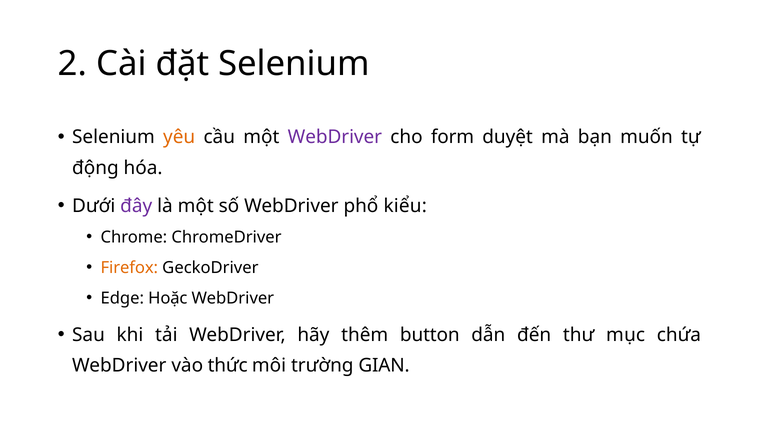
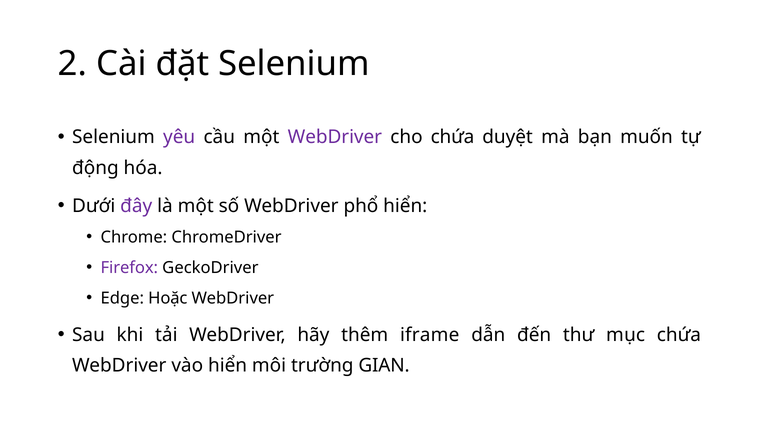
yêu colour: orange -> purple
cho form: form -> chứa
phổ kiểu: kiểu -> hiển
Firefox colour: orange -> purple
button: button -> iframe
vào thức: thức -> hiển
